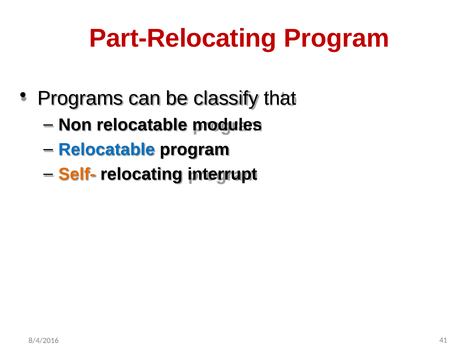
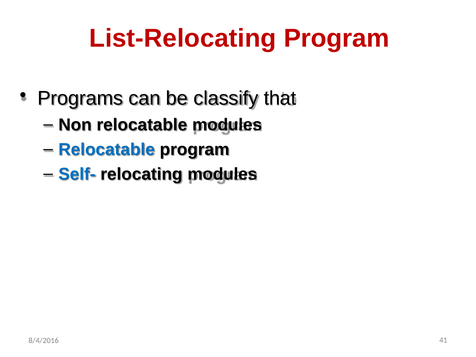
Part-Relocating: Part-Relocating -> List-Relocating
Self- colour: orange -> blue
relocating interrupt: interrupt -> modules
